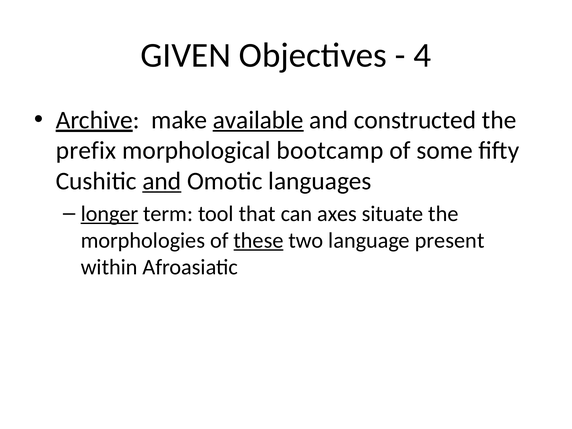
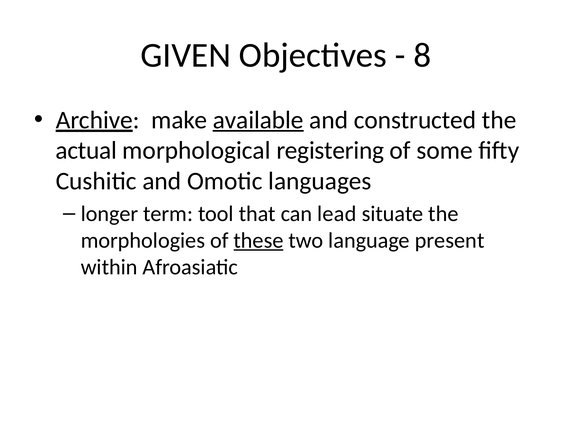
4: 4 -> 8
prefix: prefix -> actual
bootcamp: bootcamp -> registering
and at (162, 181) underline: present -> none
longer underline: present -> none
axes: axes -> lead
